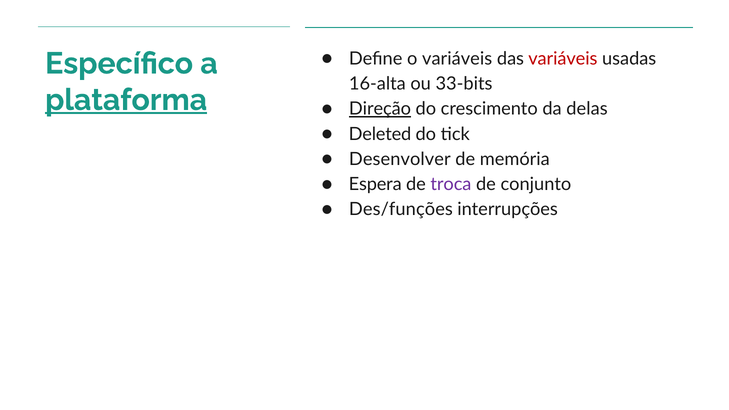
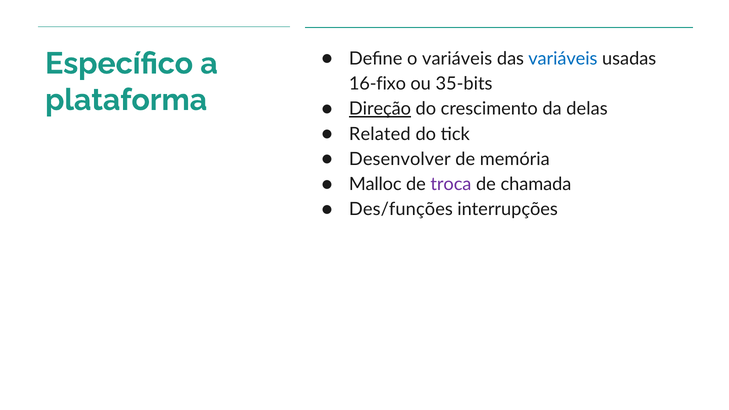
variáveis at (563, 59) colour: red -> blue
16-alta: 16-alta -> 16-fixo
33-bits: 33-bits -> 35-bits
plataforma underline: present -> none
Deleted: Deleted -> Related
Espera: Espera -> Malloc
conjunto: conjunto -> chamada
